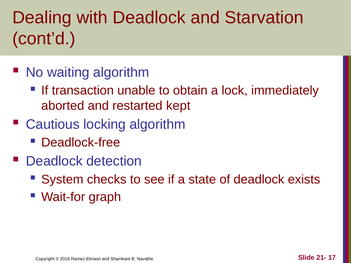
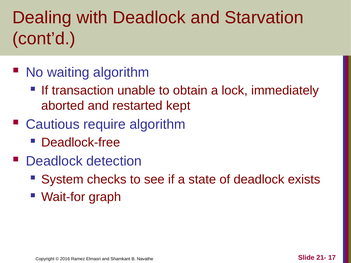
locking: locking -> require
